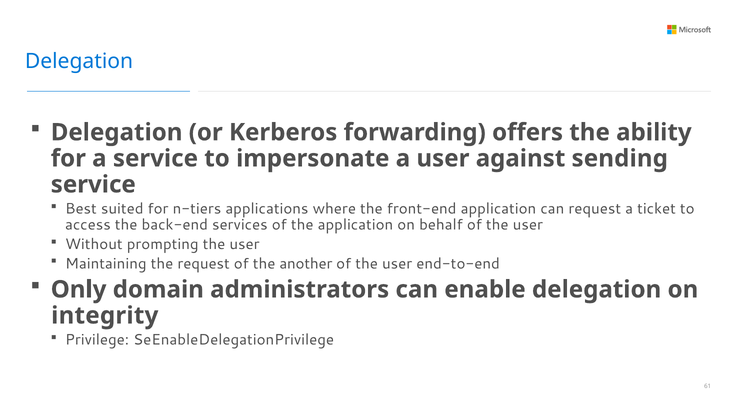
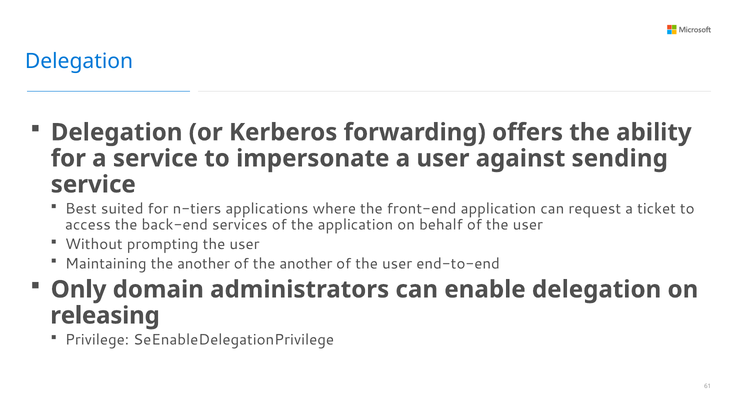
Maintaining the request: request -> another
integrity: integrity -> releasing
